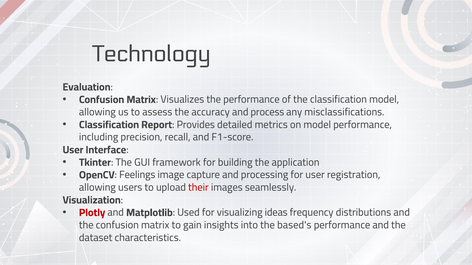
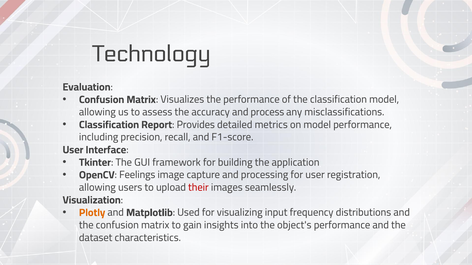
Plotly colour: red -> orange
ideas: ideas -> input
based's: based's -> object's
